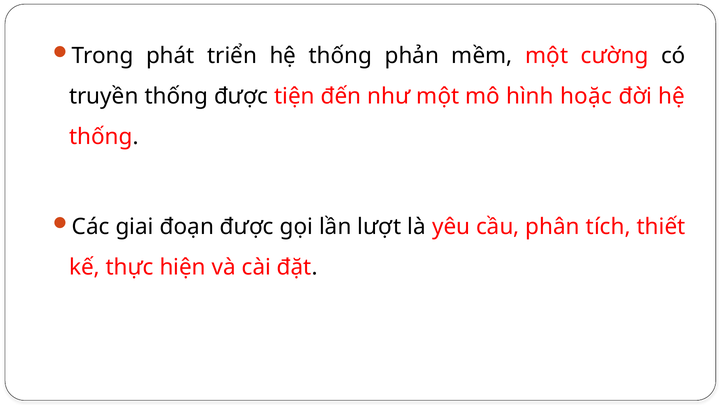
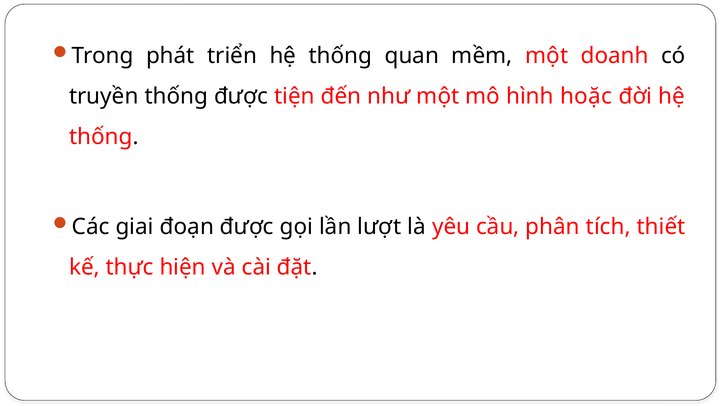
phản: phản -> quan
cường: cường -> doanh
